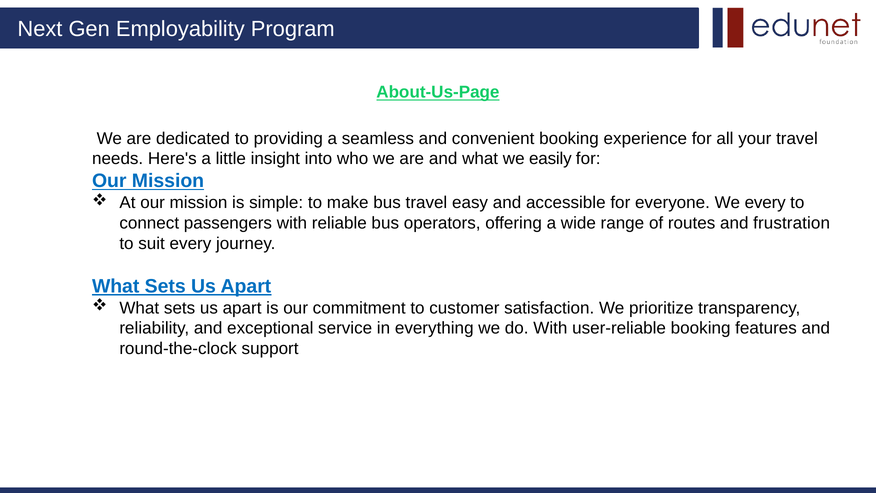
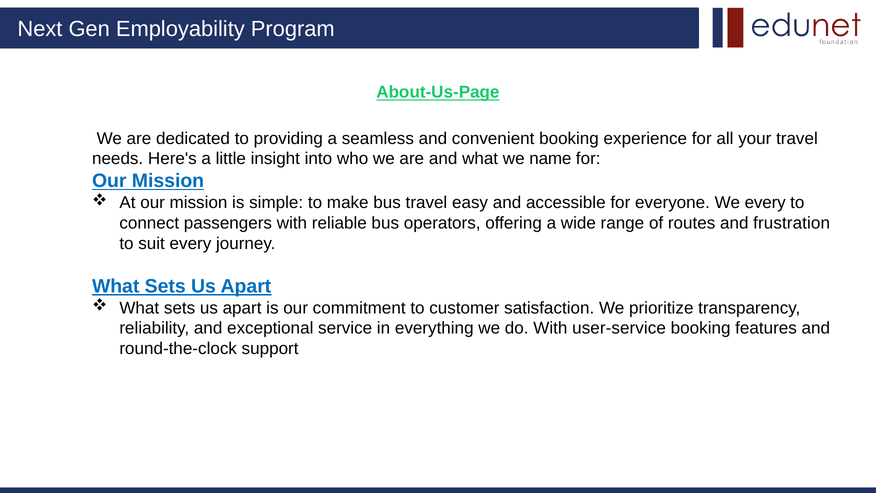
easily: easily -> name
user-reliable: user-reliable -> user-service
